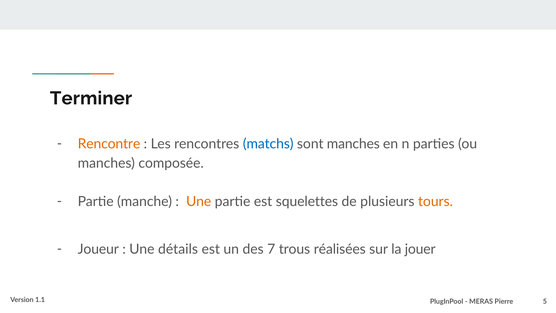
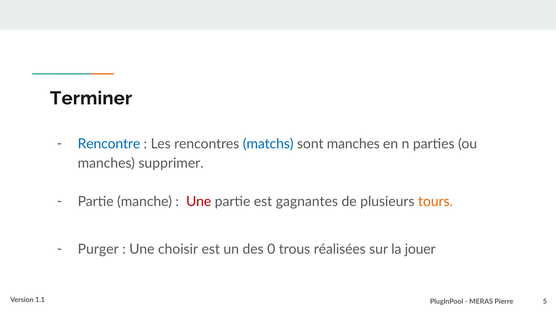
Rencontre colour: orange -> blue
composée: composée -> supprimer
Une at (199, 201) colour: orange -> red
squelettes: squelettes -> gagnantes
Joueur: Joueur -> Purger
détails: détails -> choisir
7: 7 -> 0
